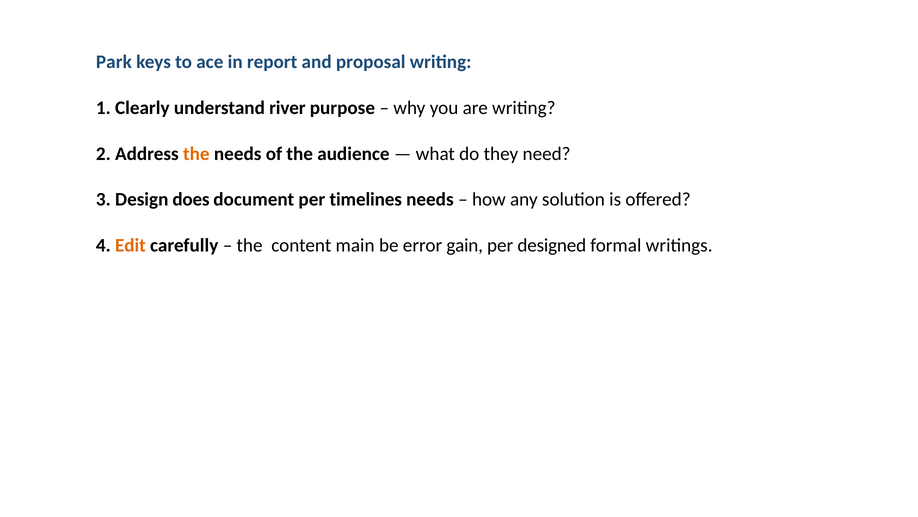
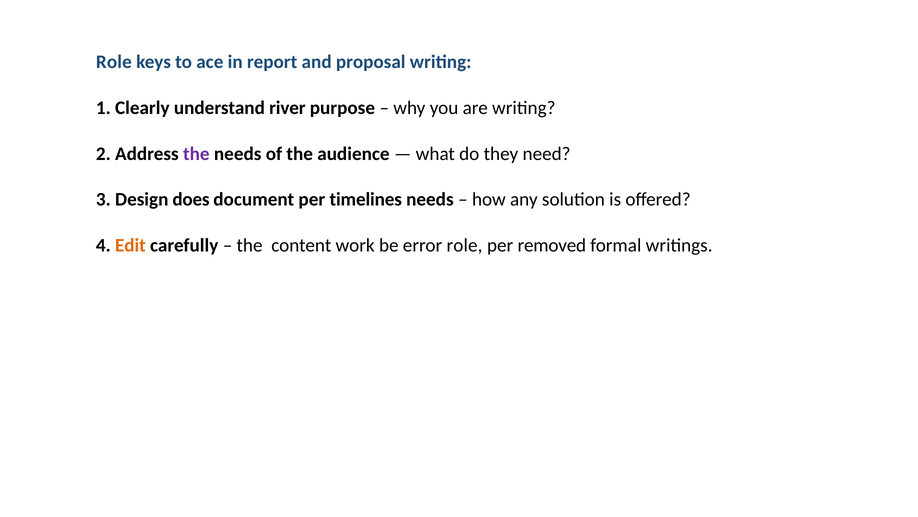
Park at (114, 62): Park -> Role
the at (196, 154) colour: orange -> purple
main: main -> work
error gain: gain -> role
designed: designed -> removed
